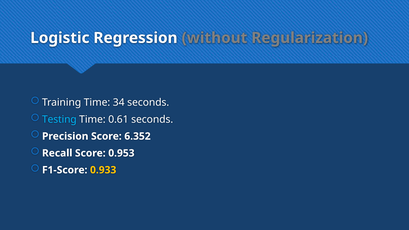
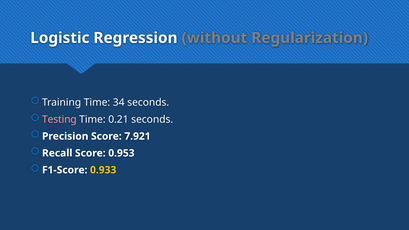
Testing colour: light blue -> pink
0.61: 0.61 -> 0.21
6.352: 6.352 -> 7.921
